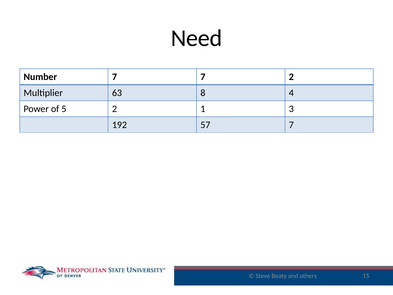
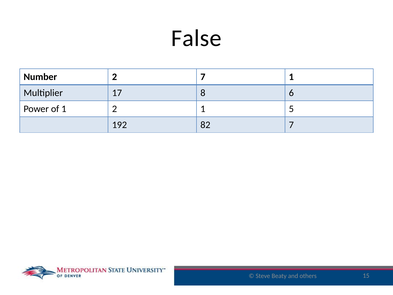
Need: Need -> False
Number 7: 7 -> 2
7 2: 2 -> 1
63: 63 -> 17
4: 4 -> 6
of 5: 5 -> 1
3: 3 -> 5
57: 57 -> 82
